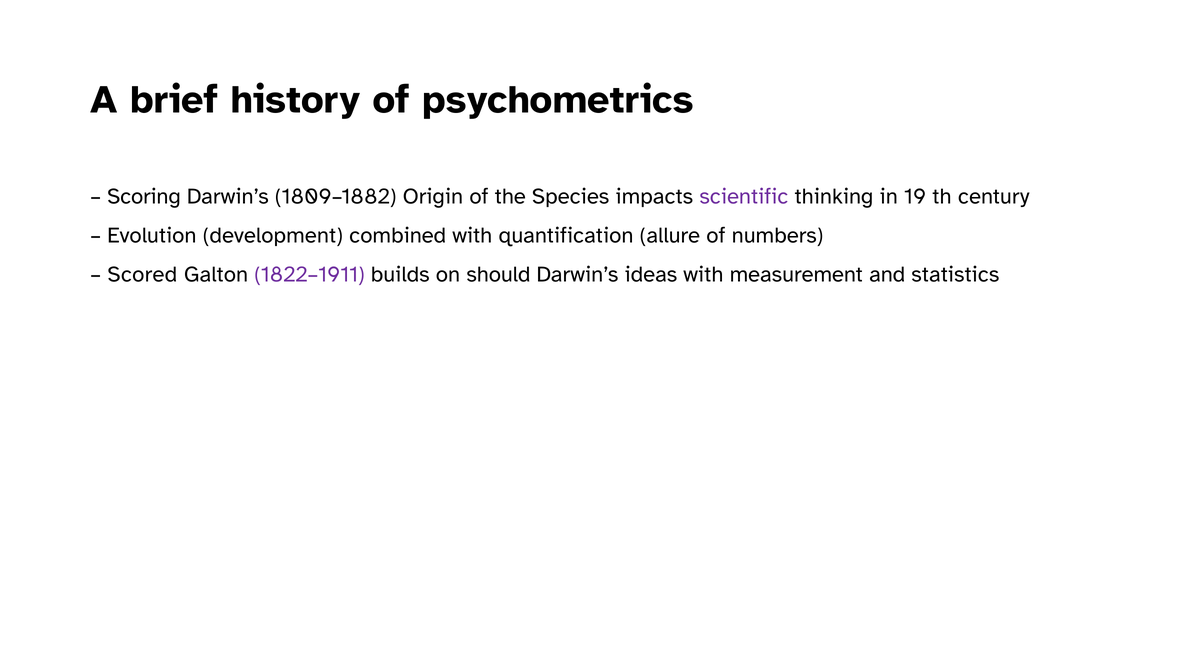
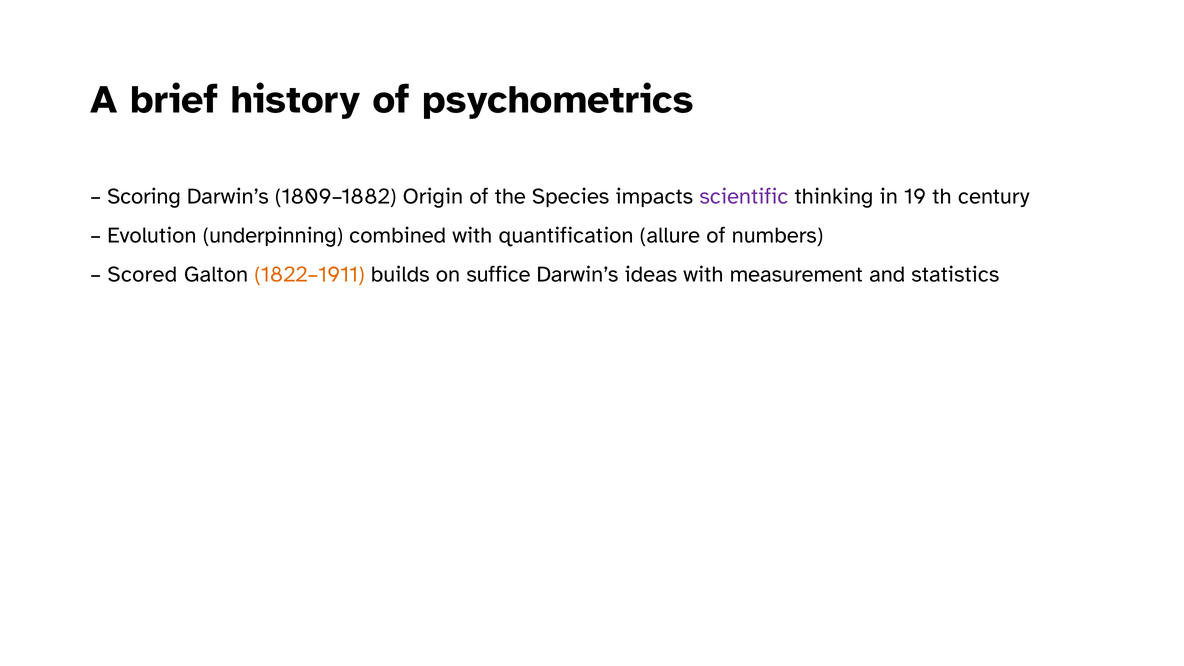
development: development -> underpinning
1822–1911 colour: purple -> orange
should: should -> suffice
